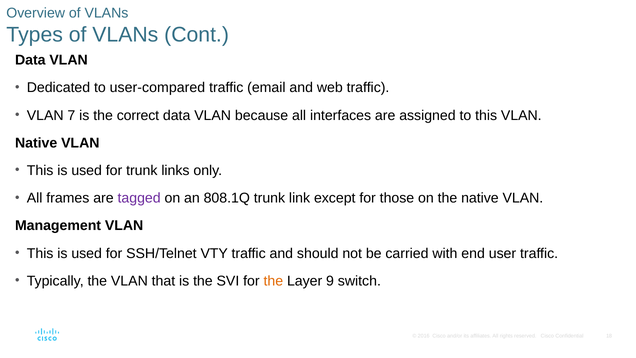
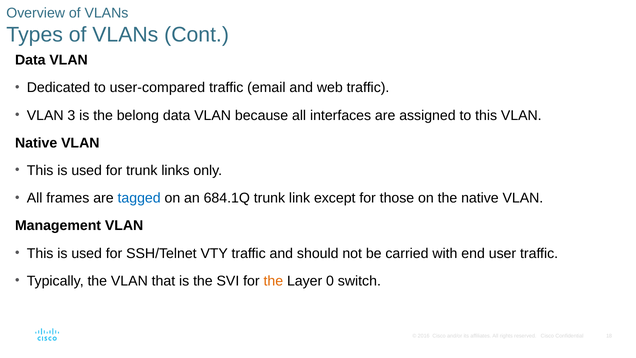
7: 7 -> 3
correct: correct -> belong
tagged colour: purple -> blue
808.1Q: 808.1Q -> 684.1Q
9: 9 -> 0
